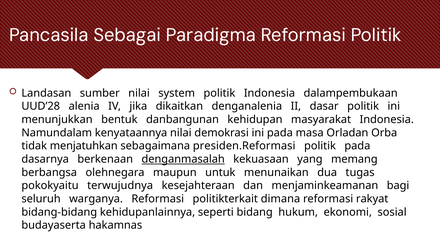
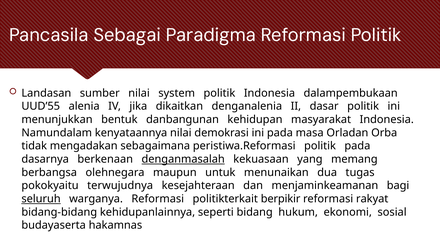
UUD’28: UUD’28 -> UUD’55
menjatuhkan: menjatuhkan -> mengadakan
presiden.Reformasi: presiden.Reformasi -> peristiwa.Reformasi
seluruh underline: none -> present
dimana: dimana -> berpikir
